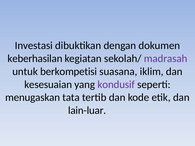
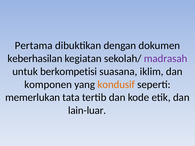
Investasi: Investasi -> Pertama
kesesuaian: kesesuaian -> komponen
kondusif colour: purple -> orange
menugaskan: menugaskan -> memerlukan
